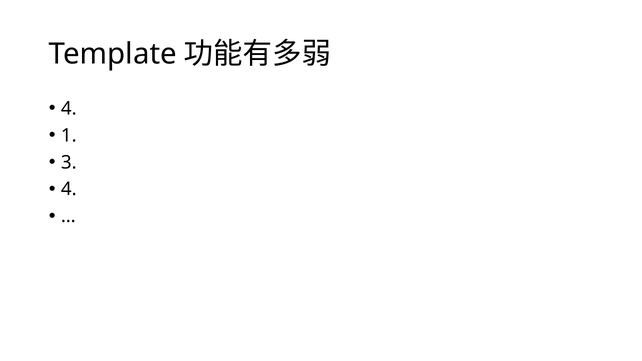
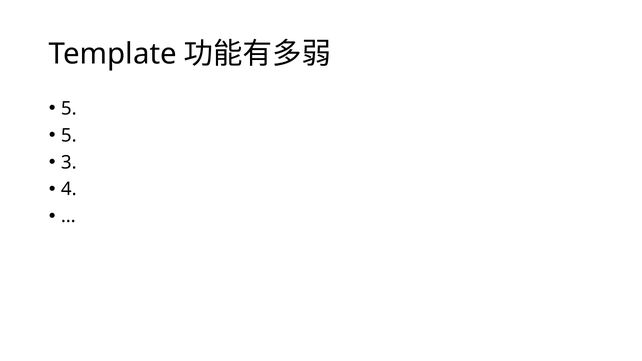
4 at (69, 109): 4 -> 5
1 at (69, 135): 1 -> 5
